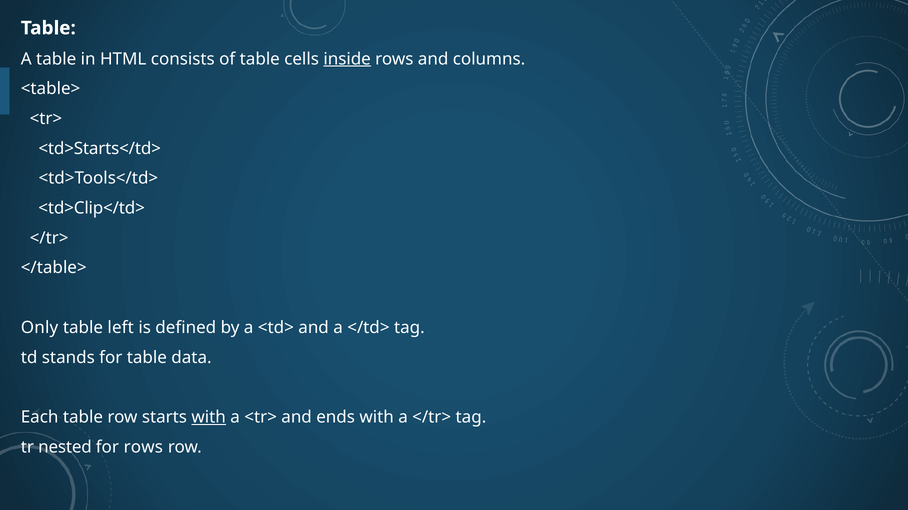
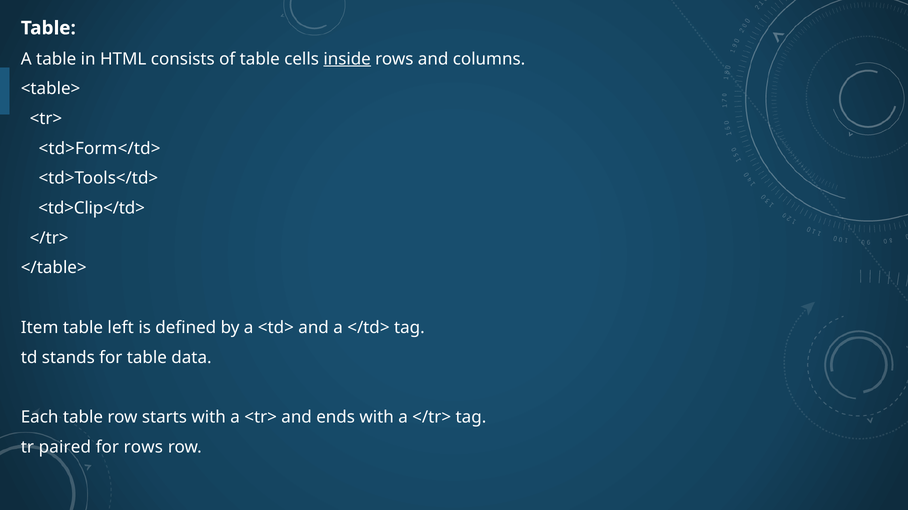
<td>Starts</td>: <td>Starts</td> -> <td>Form</td>
Only: Only -> Item
with at (209, 418) underline: present -> none
nested: nested -> paired
